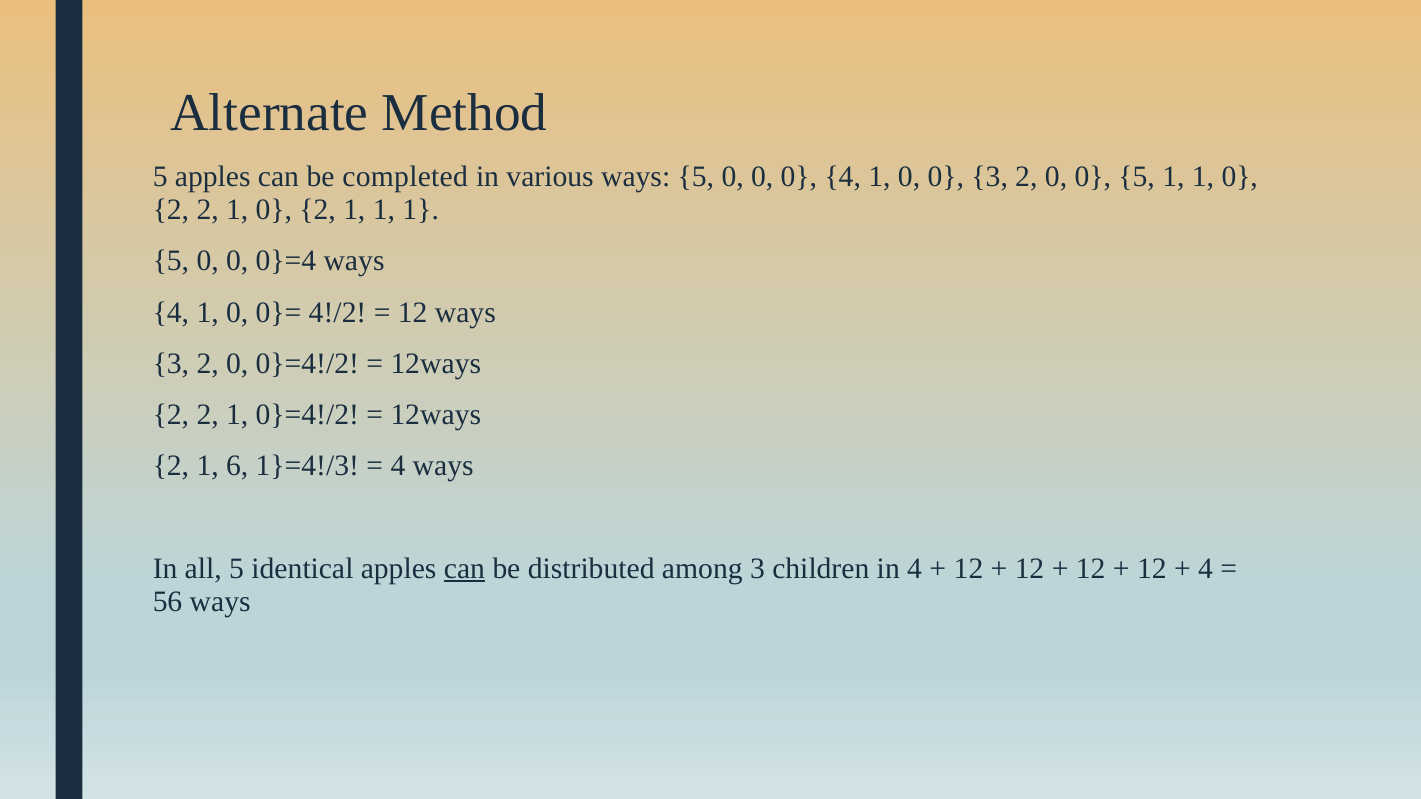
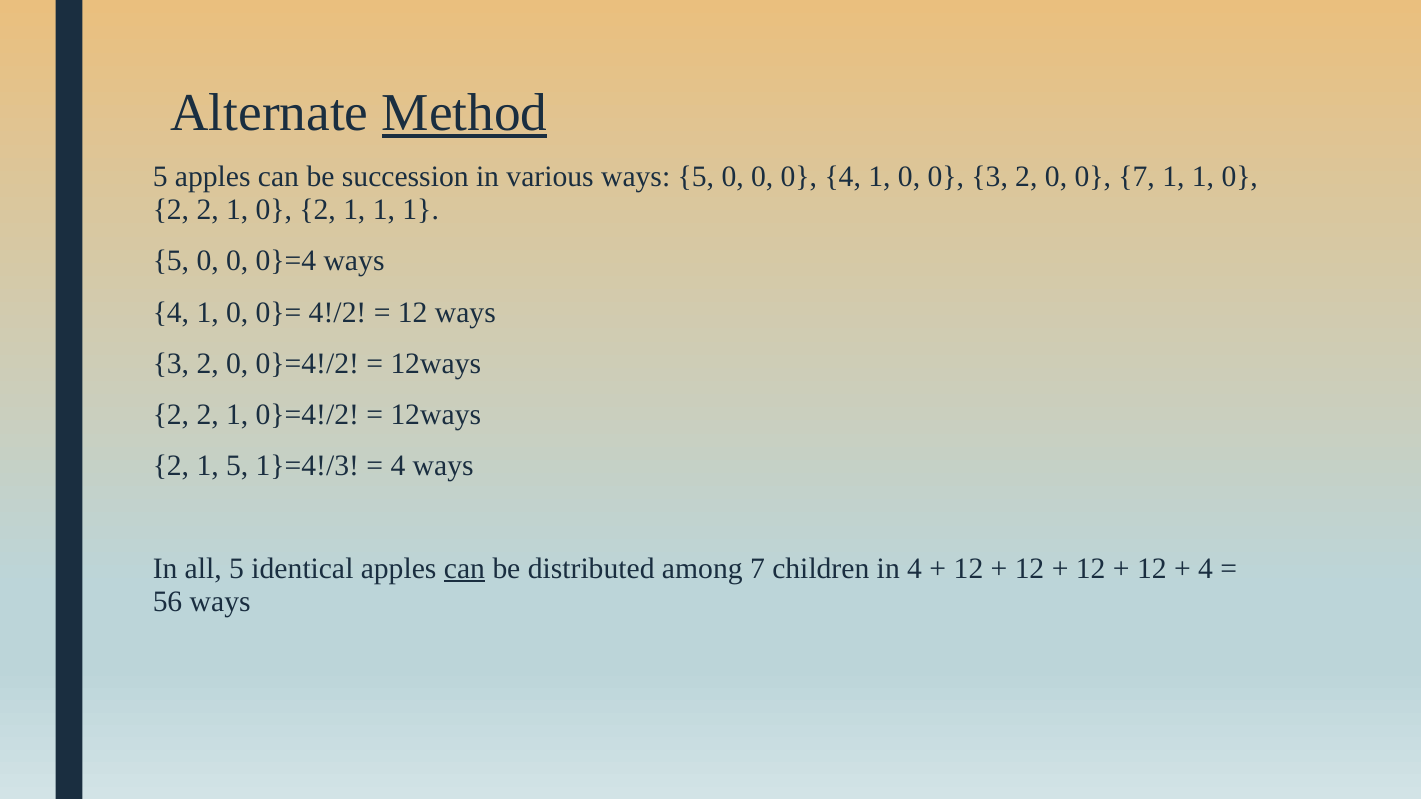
Method underline: none -> present
completed: completed -> succession
0 5: 5 -> 7
2 1 6: 6 -> 5
among 3: 3 -> 7
